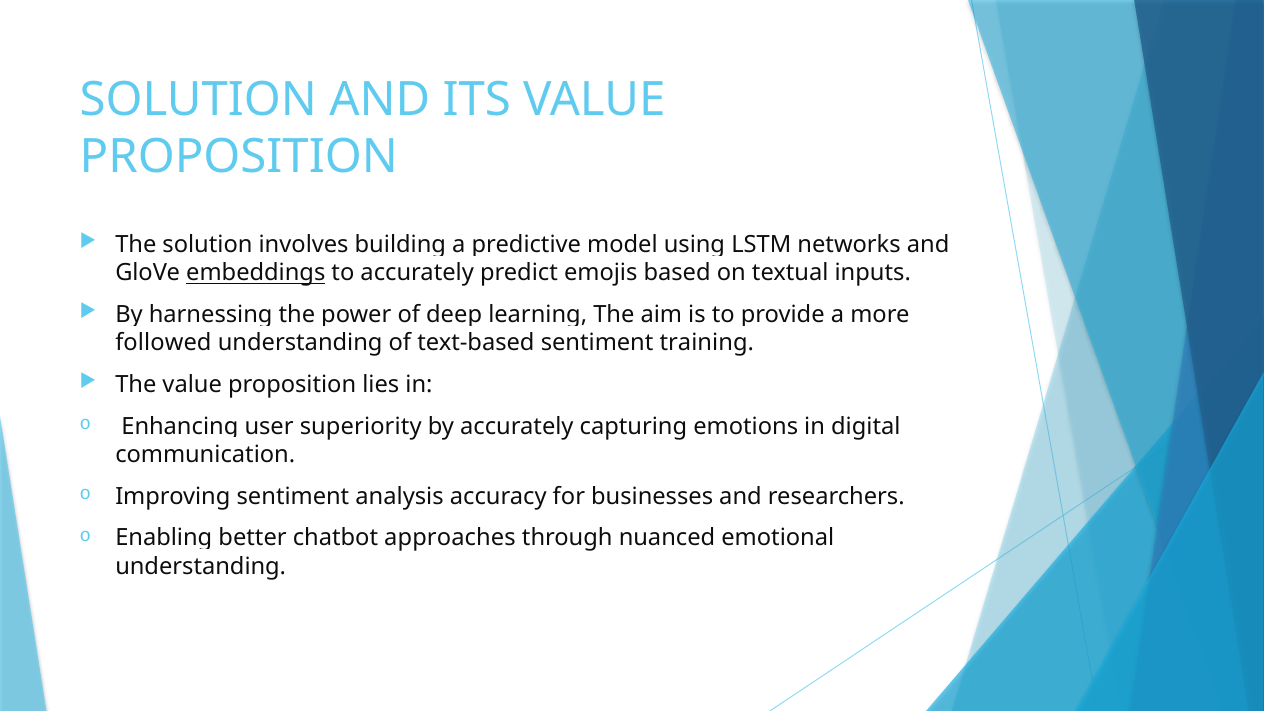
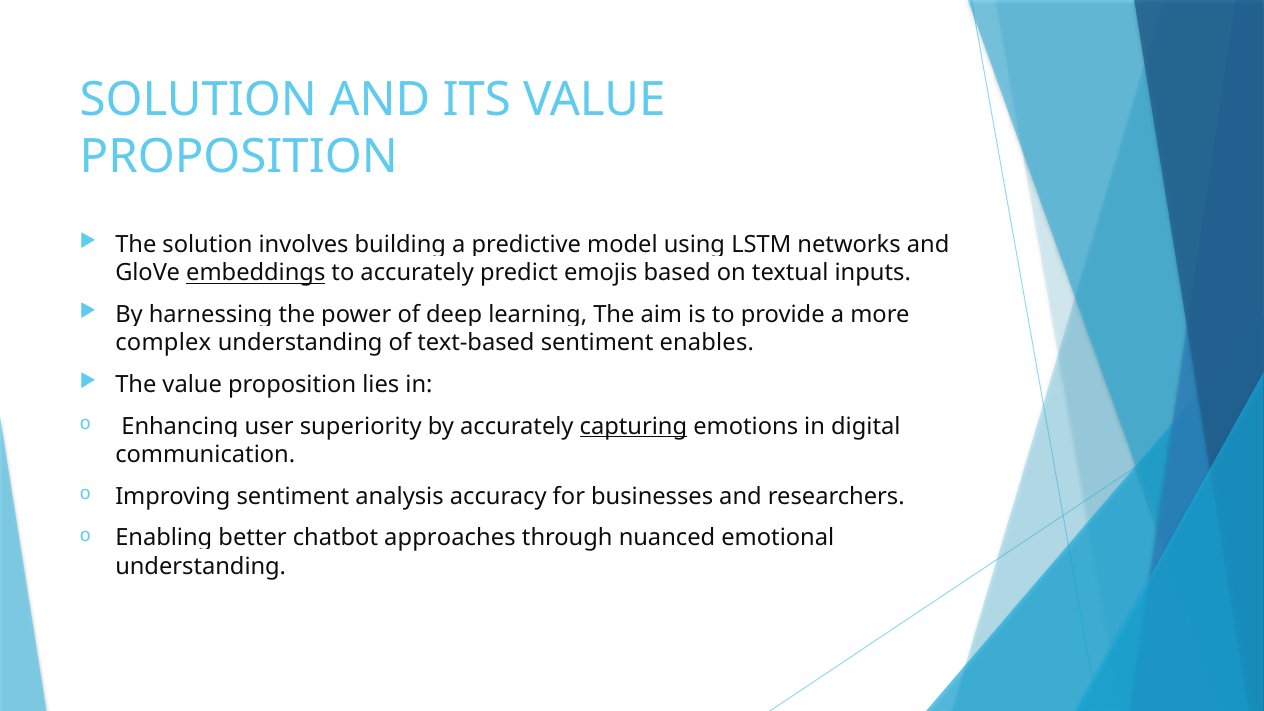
followed: followed -> complex
training: training -> enables
capturing underline: none -> present
